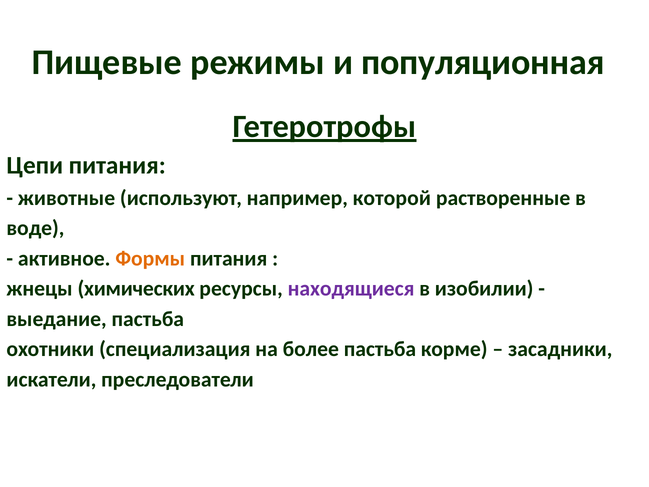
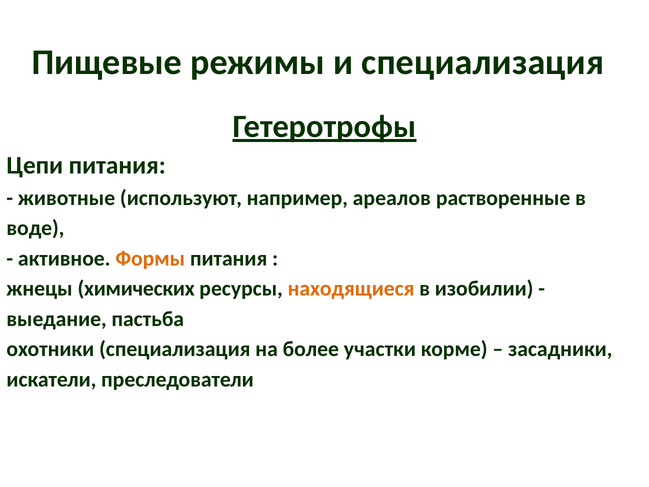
и популяционная: популяционная -> специализация
которой: которой -> ареалов
находящиеся colour: purple -> orange
более пастьба: пастьба -> участки
